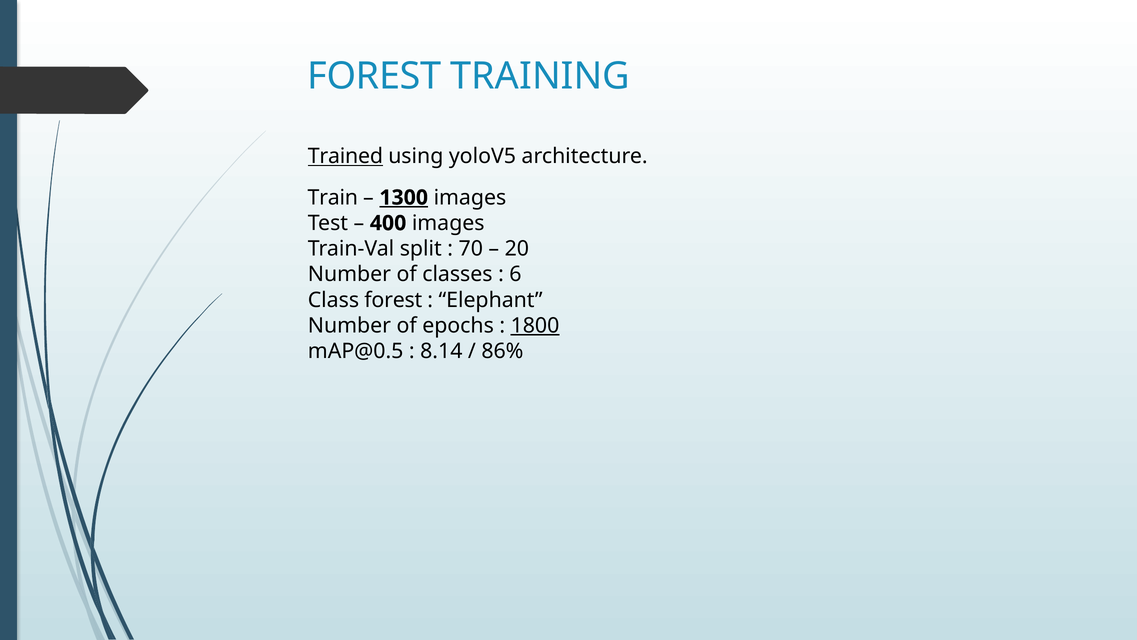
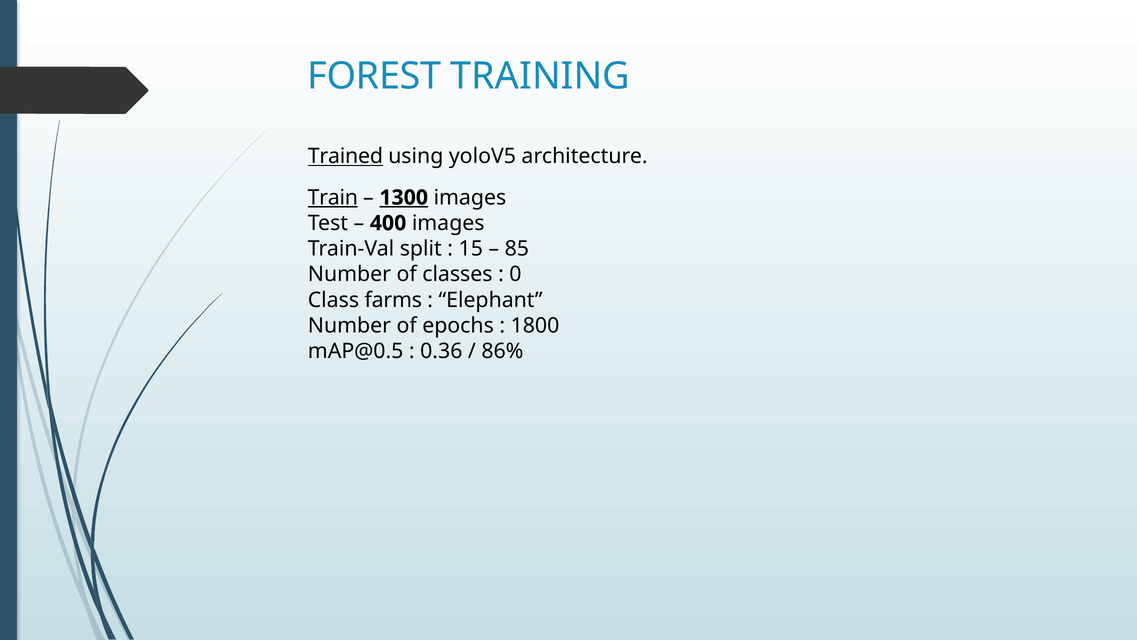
Train underline: none -> present
70: 70 -> 15
20: 20 -> 85
6: 6 -> 0
Class forest: forest -> farms
1800 underline: present -> none
8.14: 8.14 -> 0.36
